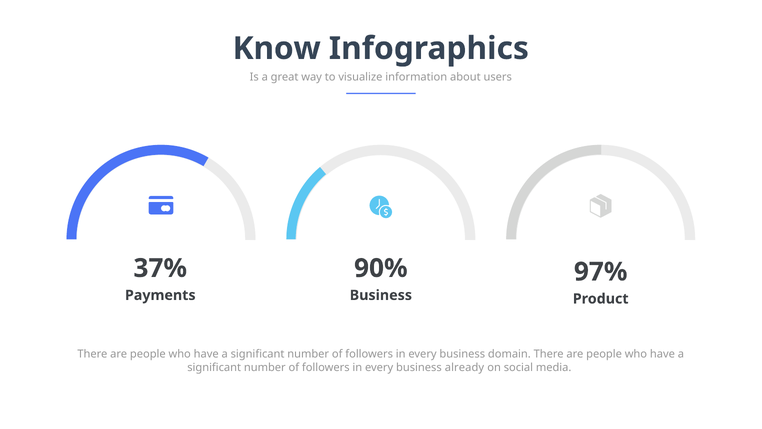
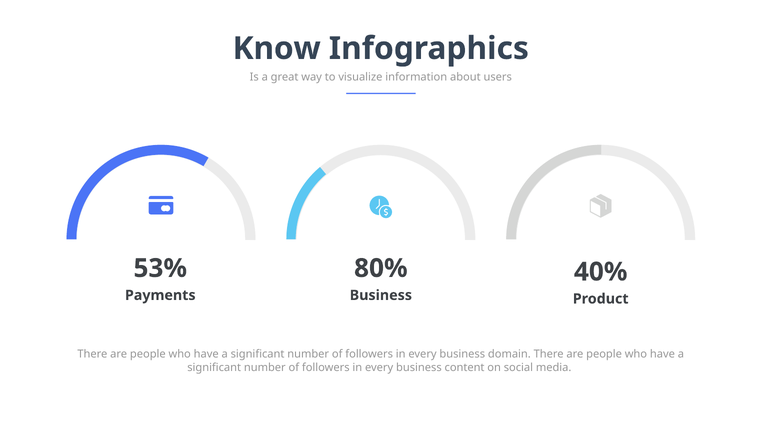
37%: 37% -> 53%
90%: 90% -> 80%
97%: 97% -> 40%
already: already -> content
